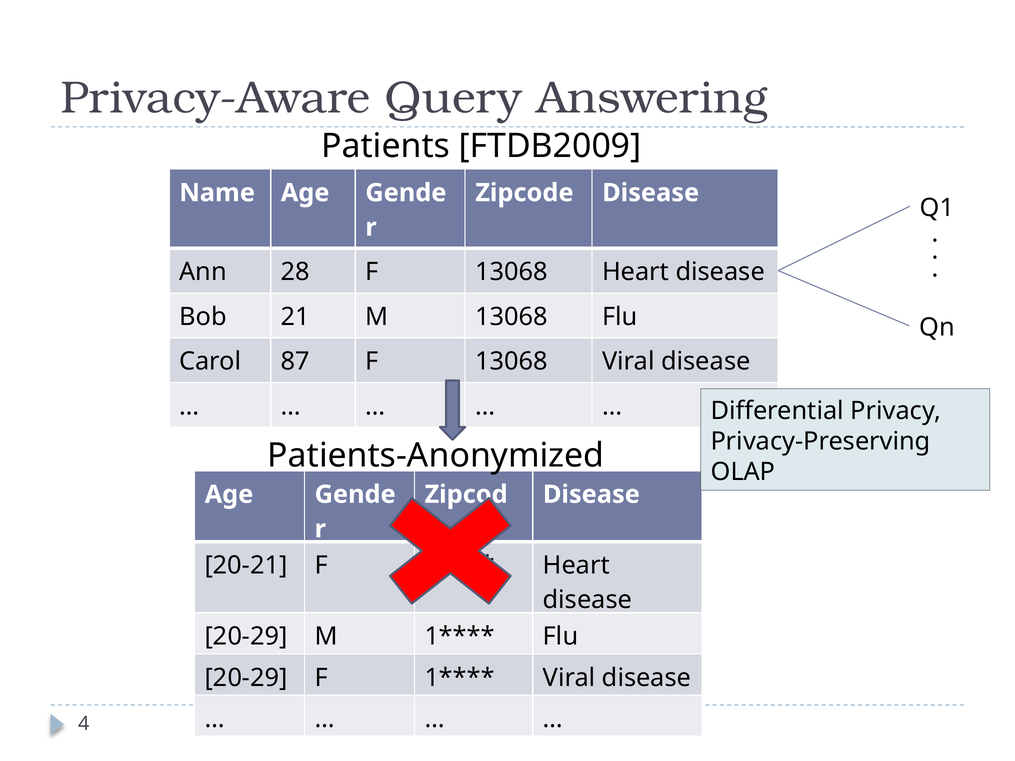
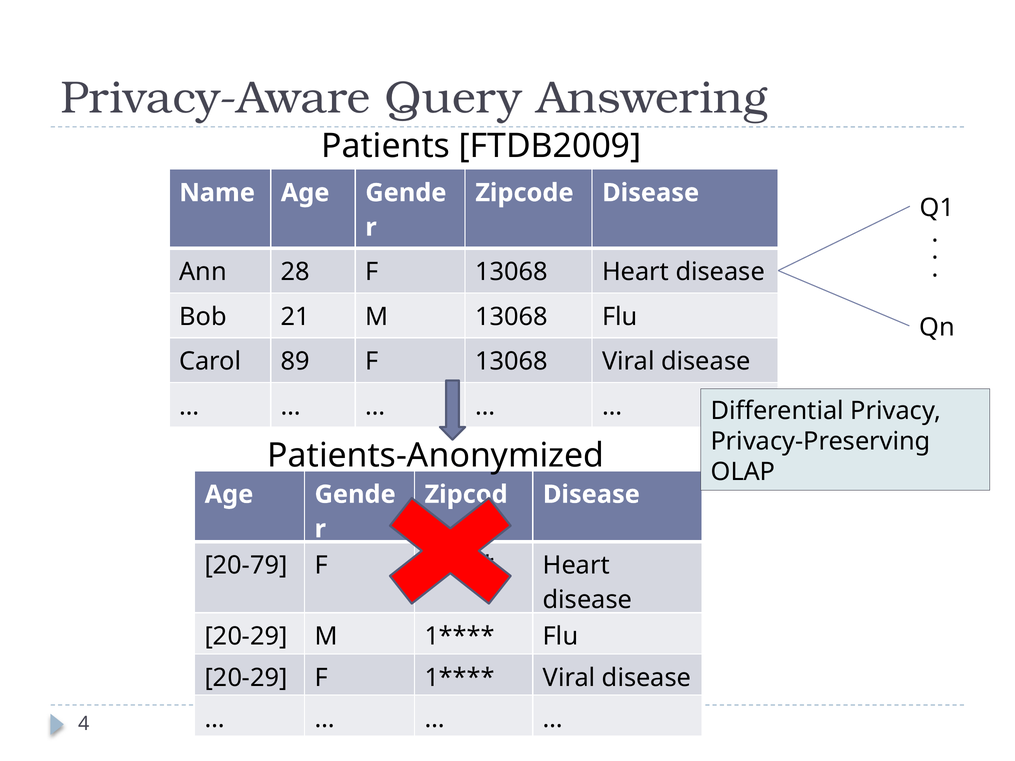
87: 87 -> 89
20-21: 20-21 -> 20-79
